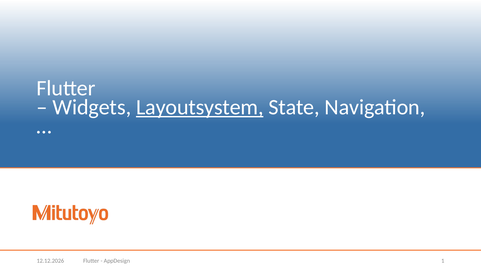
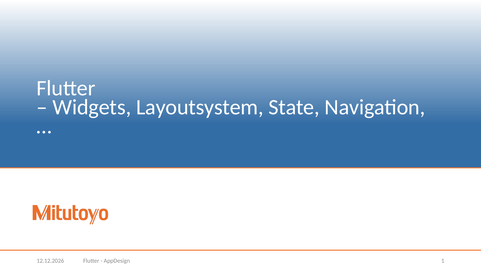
Layoutsystem underline: present -> none
